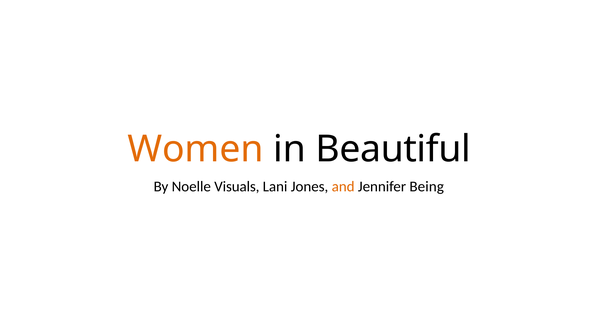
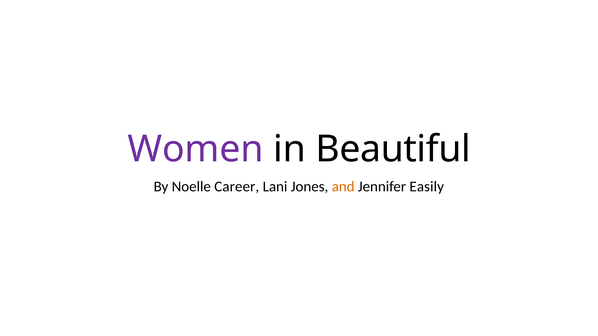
Women colour: orange -> purple
Visuals: Visuals -> Career
Being: Being -> Easily
